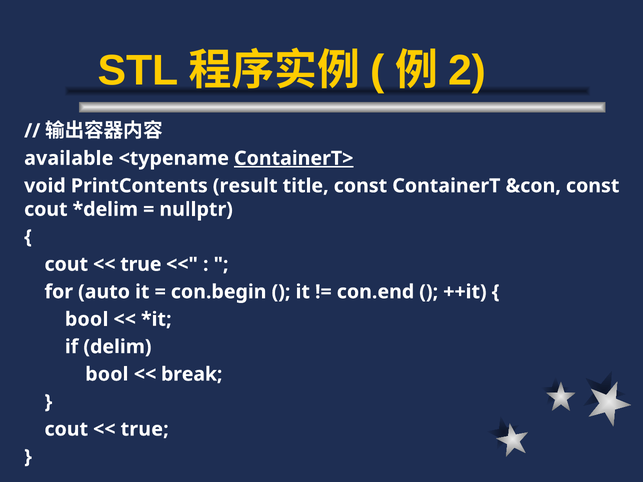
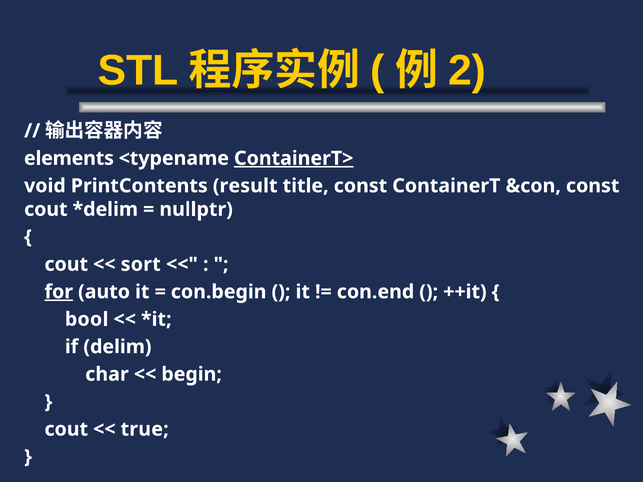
available: available -> elements
true at (141, 264): true -> sort
for underline: none -> present
bool at (107, 374): bool -> char
break: break -> begin
